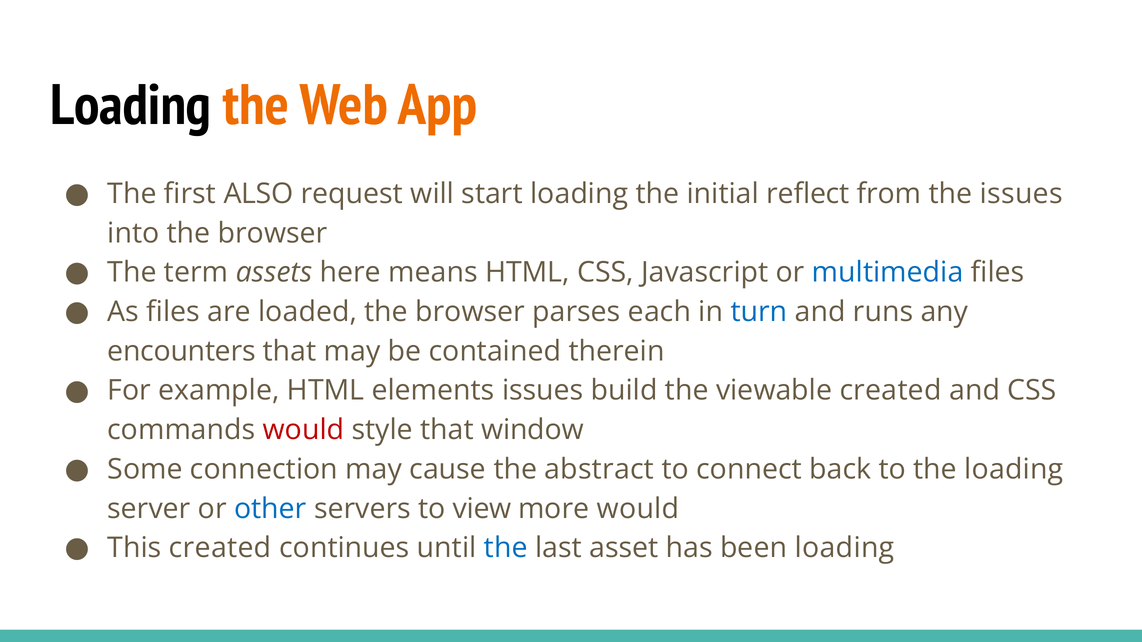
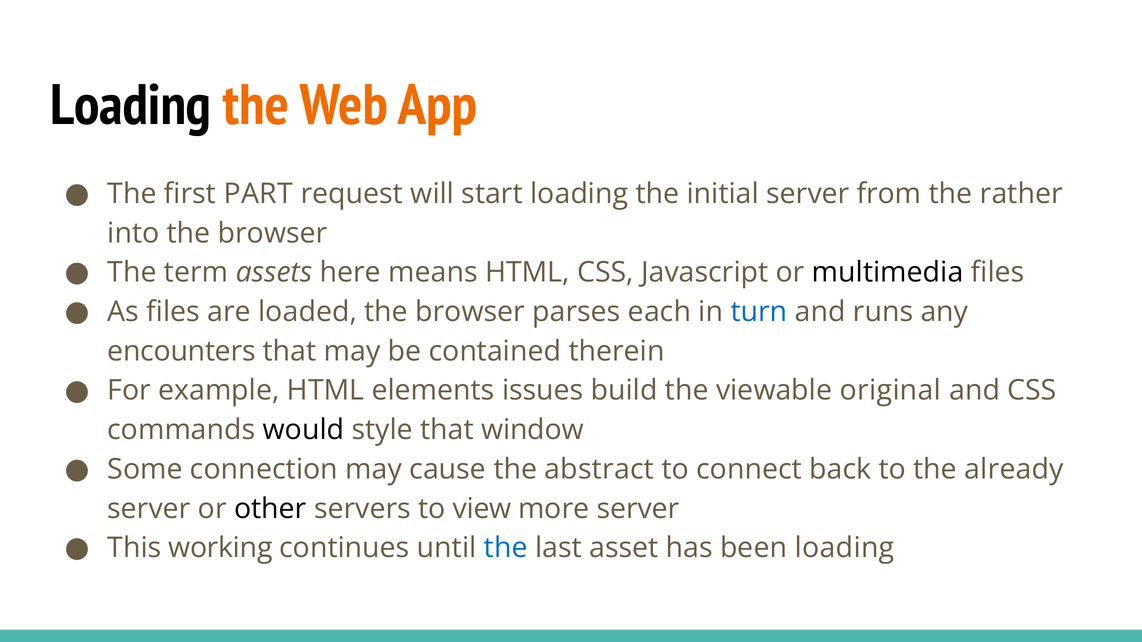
ALSO: ALSO -> PART
initial reflect: reflect -> server
the issues: issues -> rather
multimedia colour: blue -> black
viewable created: created -> original
would at (303, 430) colour: red -> black
the loading: loading -> already
other colour: blue -> black
more would: would -> server
This created: created -> working
